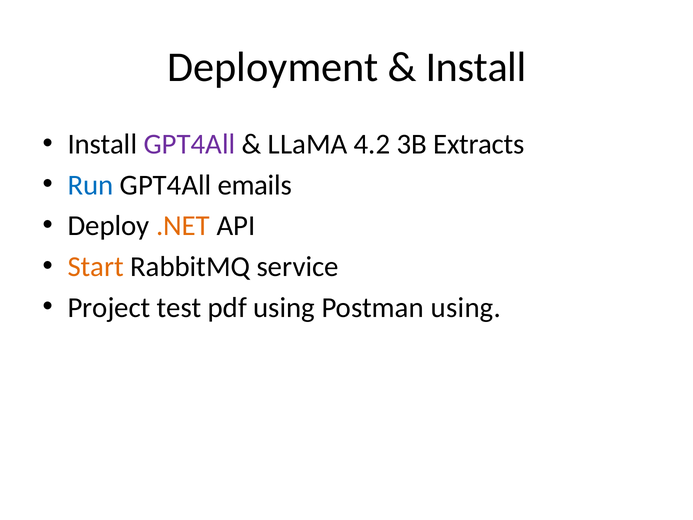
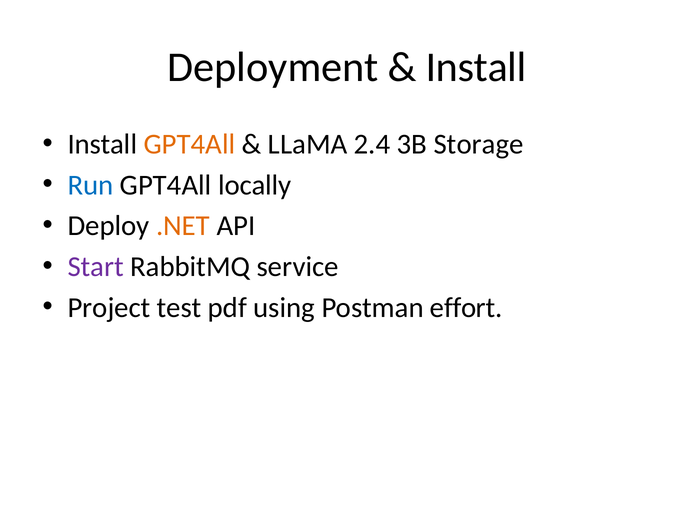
GPT4All at (190, 144) colour: purple -> orange
4.2: 4.2 -> 2.4
Extracts: Extracts -> Storage
emails: emails -> locally
Start colour: orange -> purple
Postman using: using -> effort
